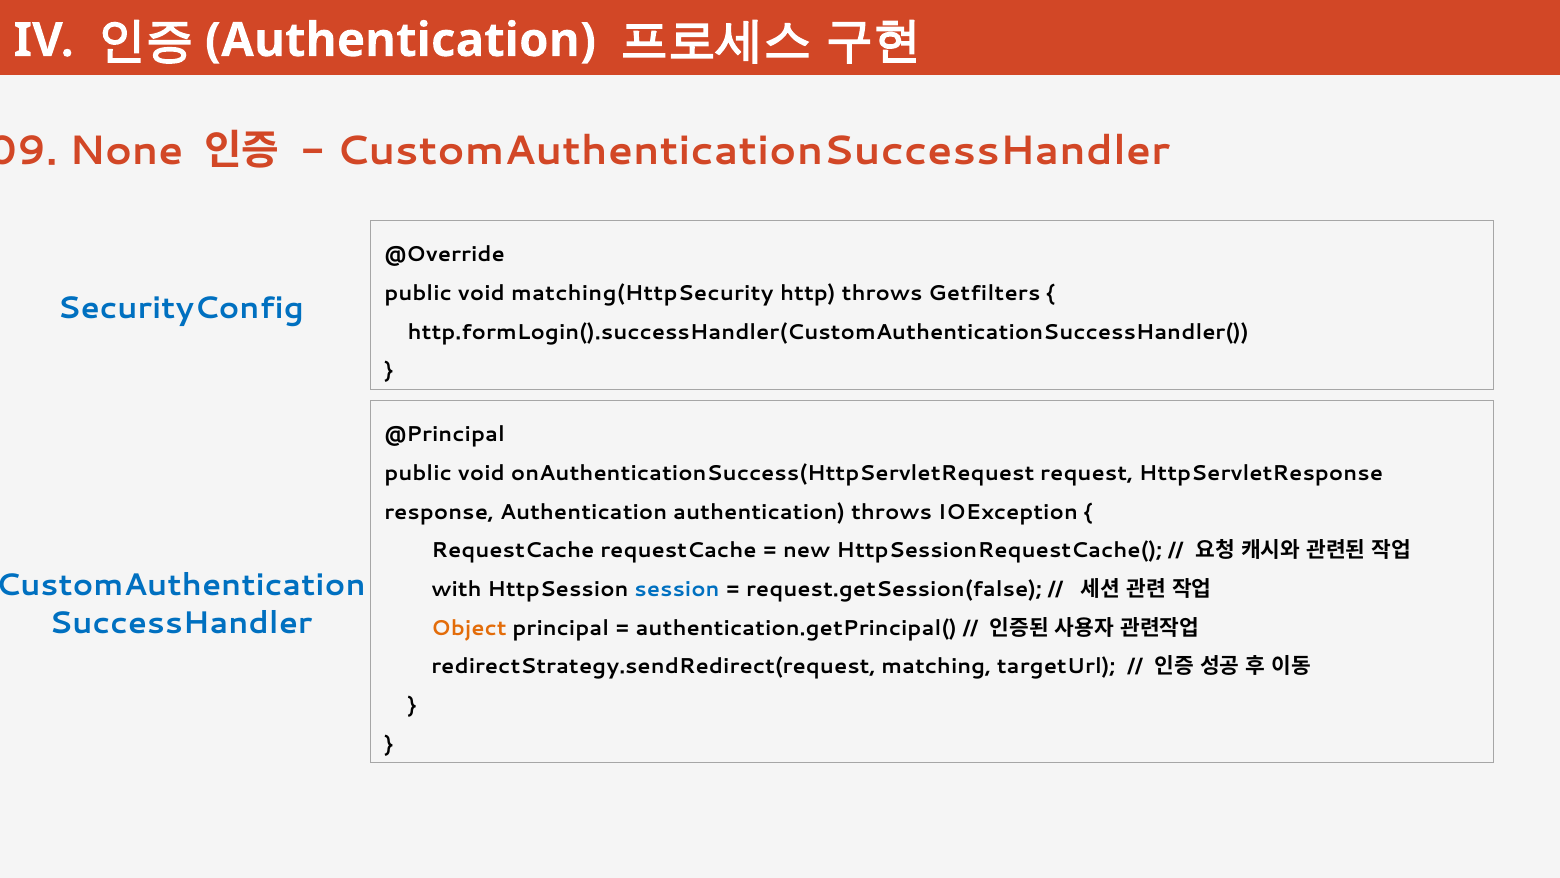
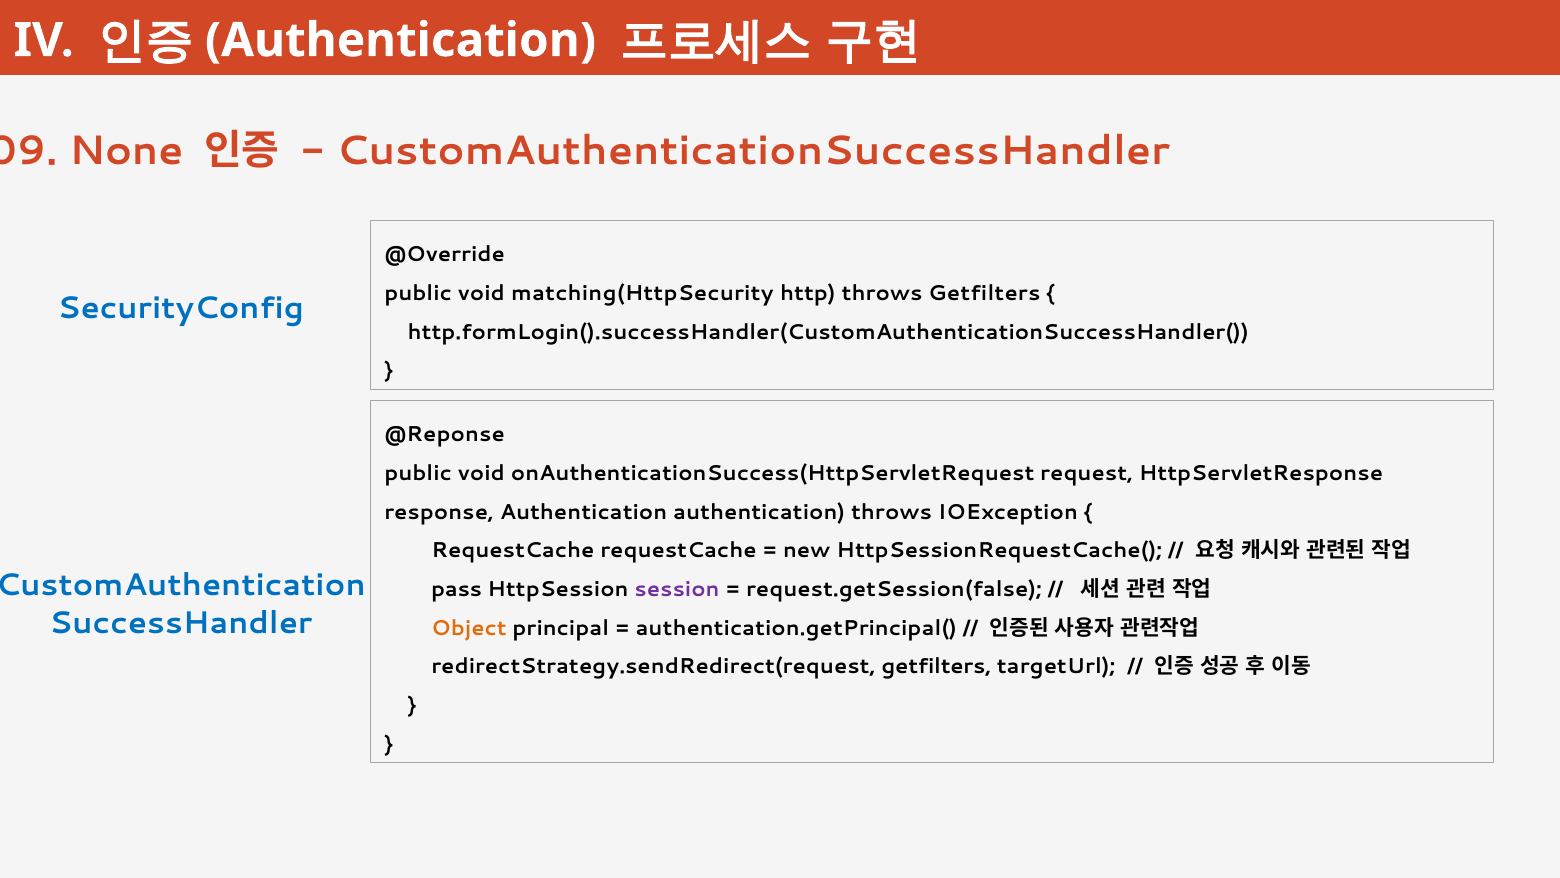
@Principal: @Principal -> @Reponse
with: with -> pass
session colour: blue -> purple
redirectStrategy.sendRedirect(request matching: matching -> getfilters
